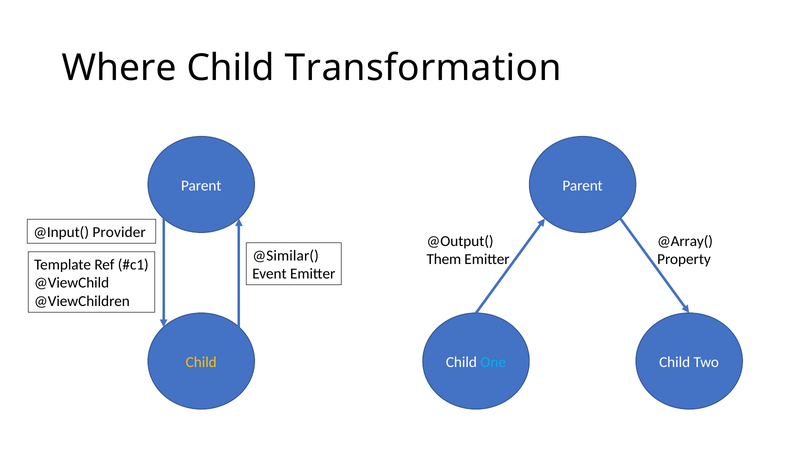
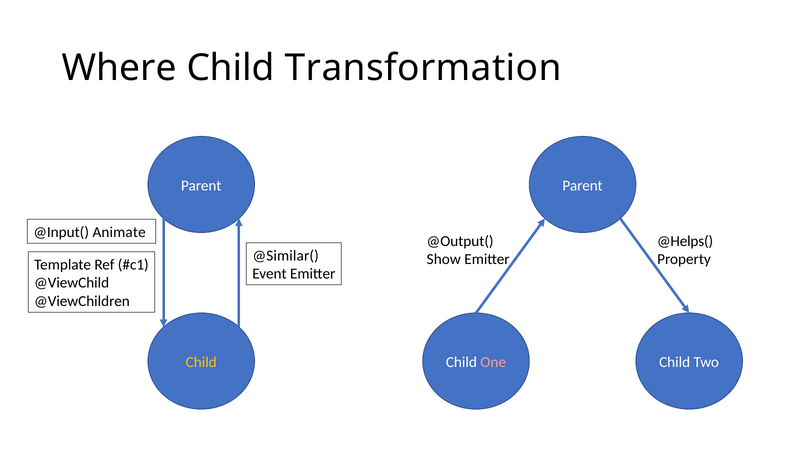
Provider: Provider -> Animate
@Array(: @Array( -> @Helps(
Them: Them -> Show
One colour: light blue -> pink
